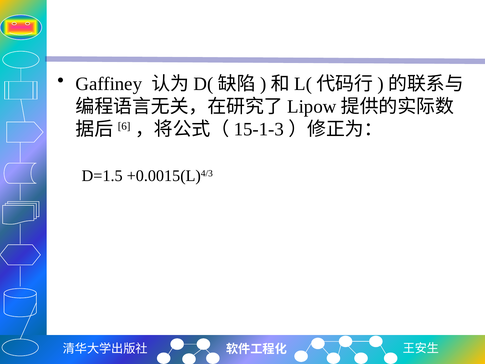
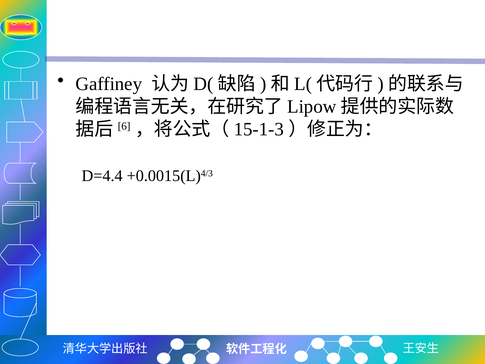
D=1.5: D=1.5 -> D=4.4
